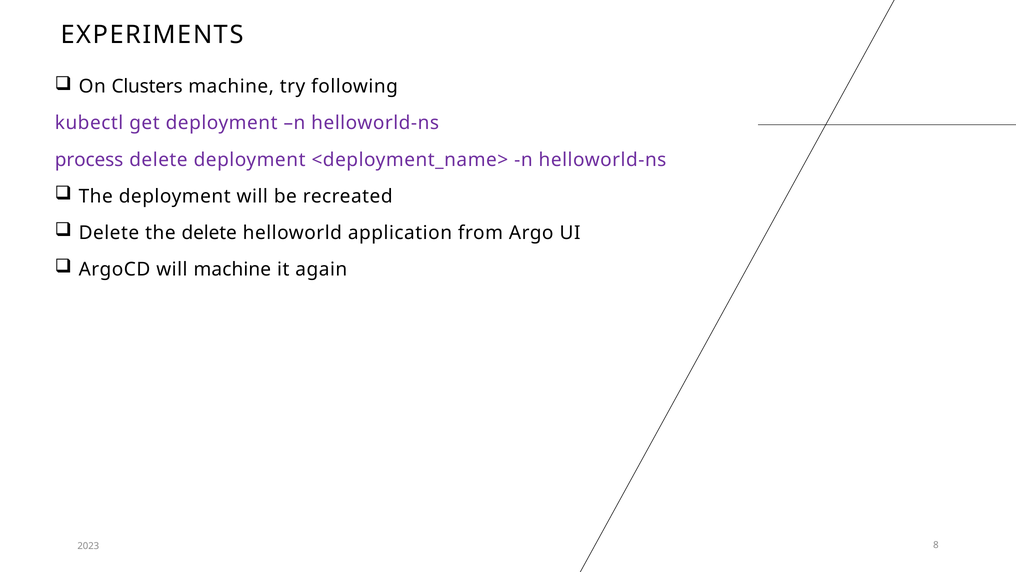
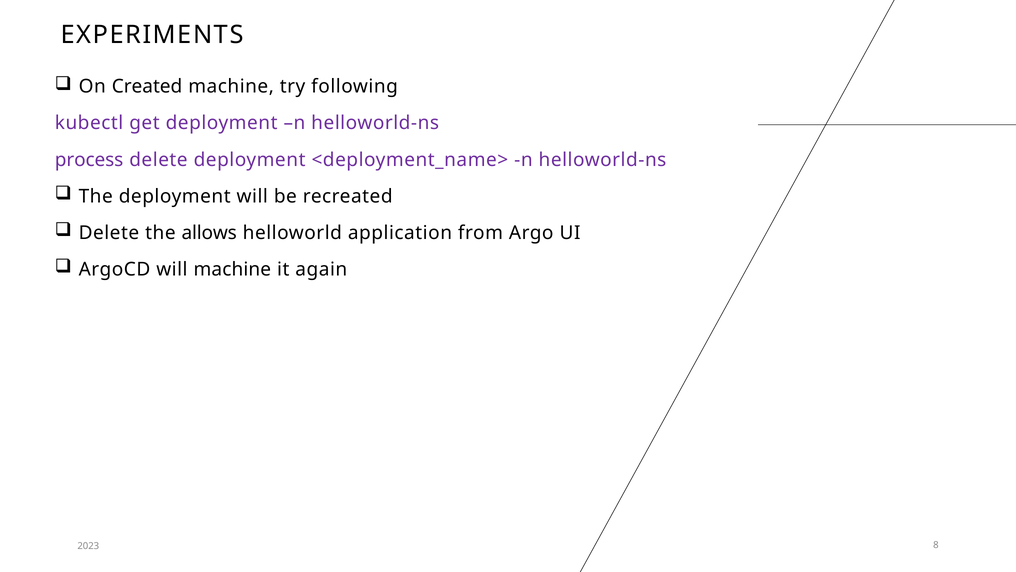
Clusters: Clusters -> Created
the delete: delete -> allows
